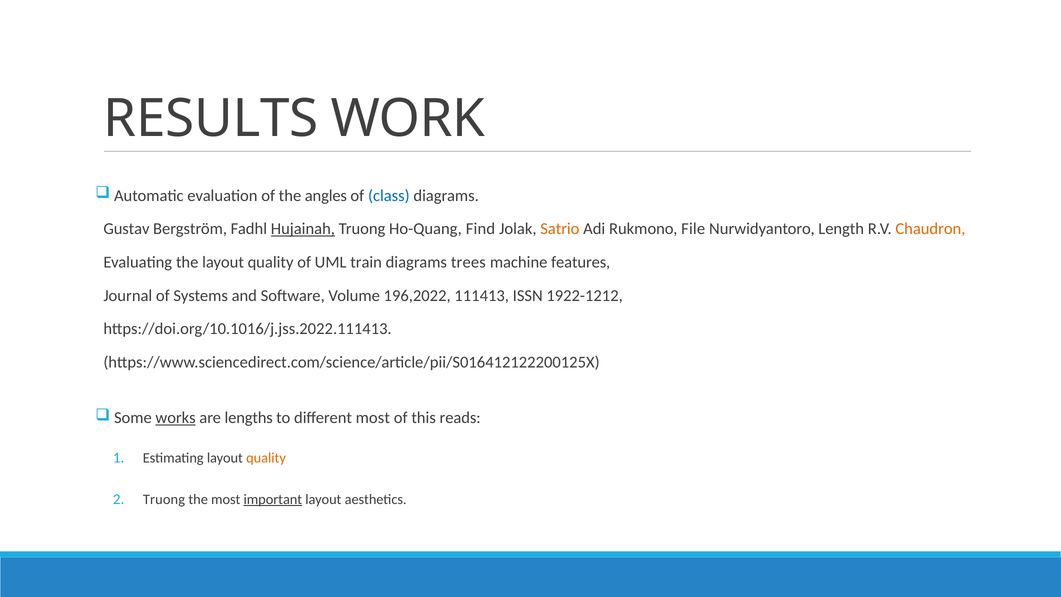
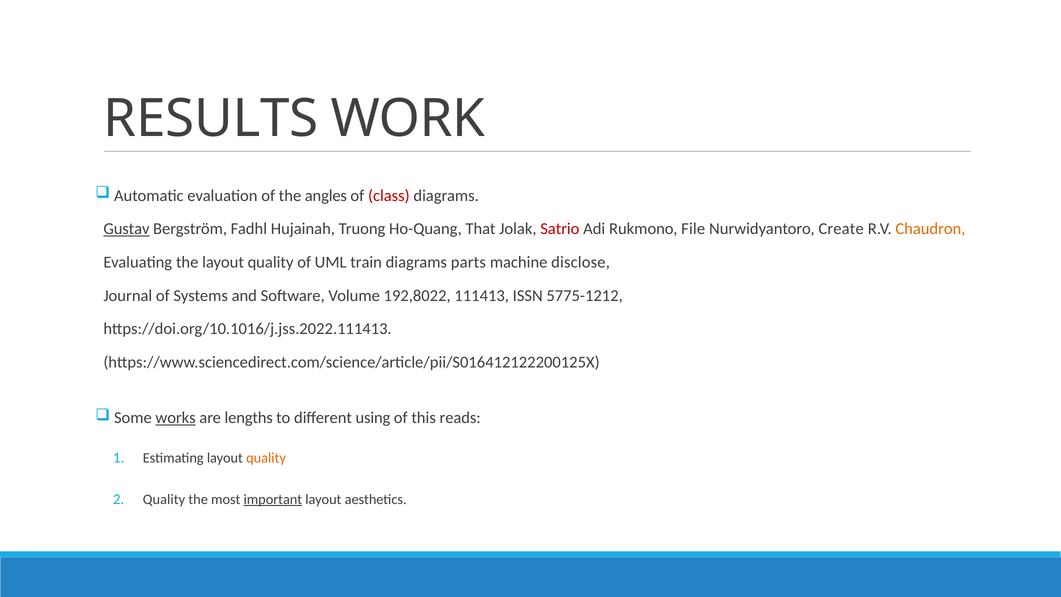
class colour: blue -> red
Gustav underline: none -> present
Hujainah underline: present -> none
Find: Find -> That
Satrio colour: orange -> red
Length: Length -> Create
trees: trees -> parts
features: features -> disclose
196,2022: 196,2022 -> 192,8022
1922-1212: 1922-1212 -> 5775-1212
different most: most -> using
Truong at (164, 499): Truong -> Quality
